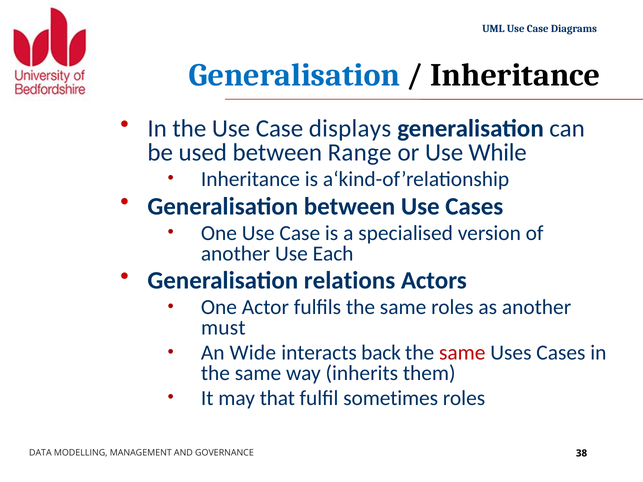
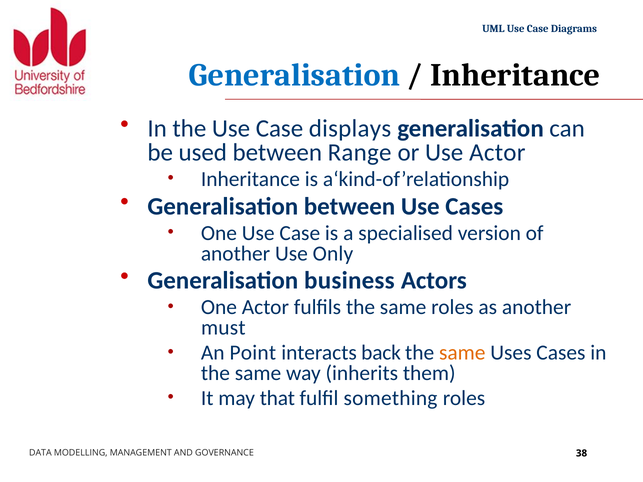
Use While: While -> Actor
Each: Each -> Only
relations: relations -> business
Wide: Wide -> Point
same at (462, 353) colour: red -> orange
sometimes: sometimes -> something
